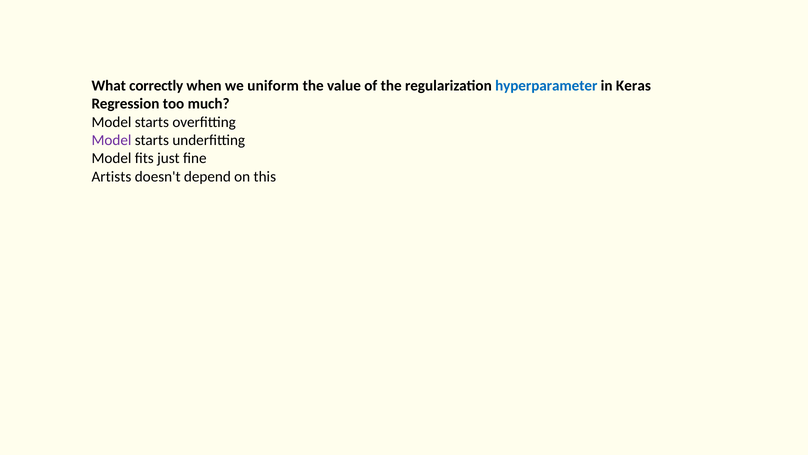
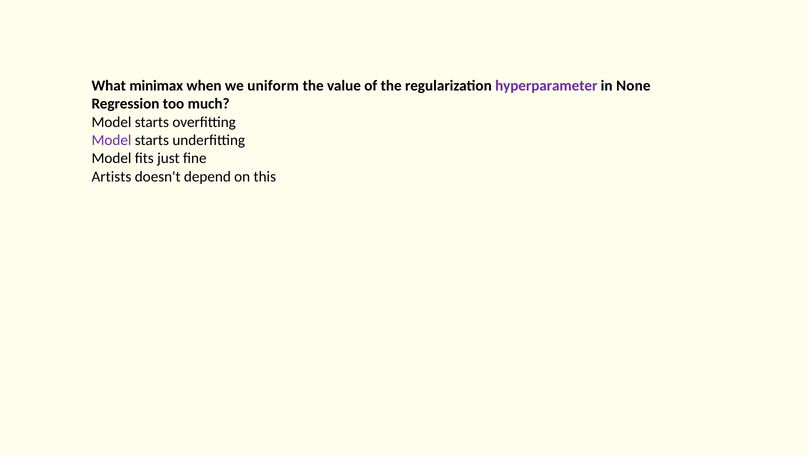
correctly: correctly -> minimax
hyperparameter colour: blue -> purple
Keras: Keras -> None
